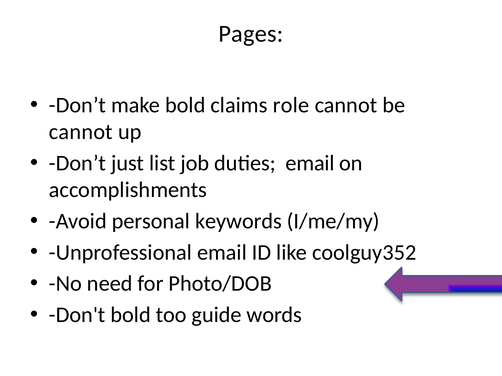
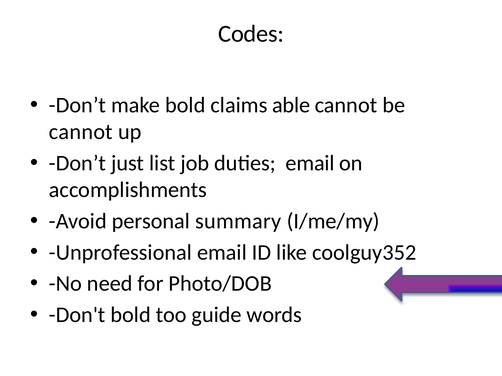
Pages: Pages -> Codes
role: role -> able
keywords: keywords -> summary
